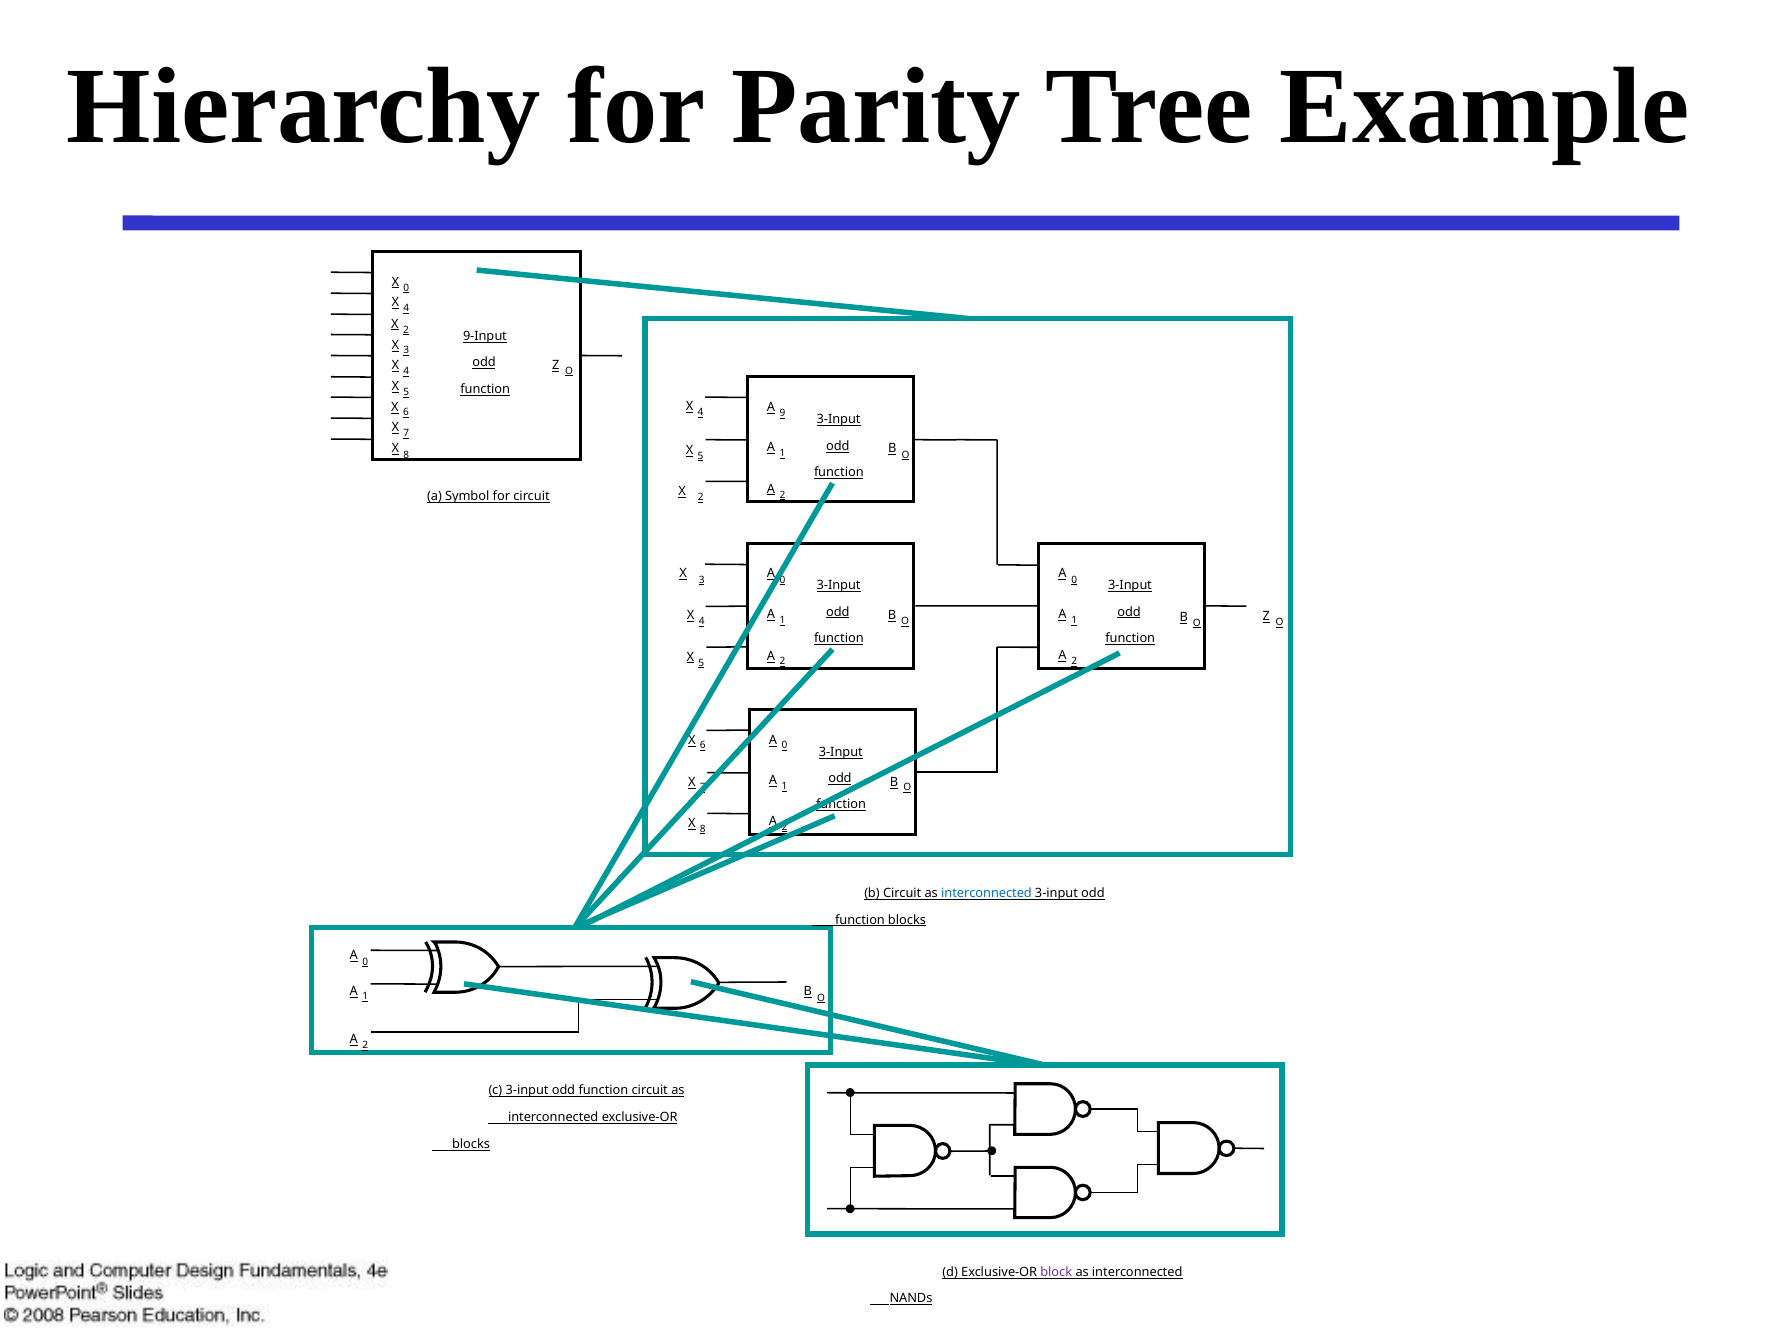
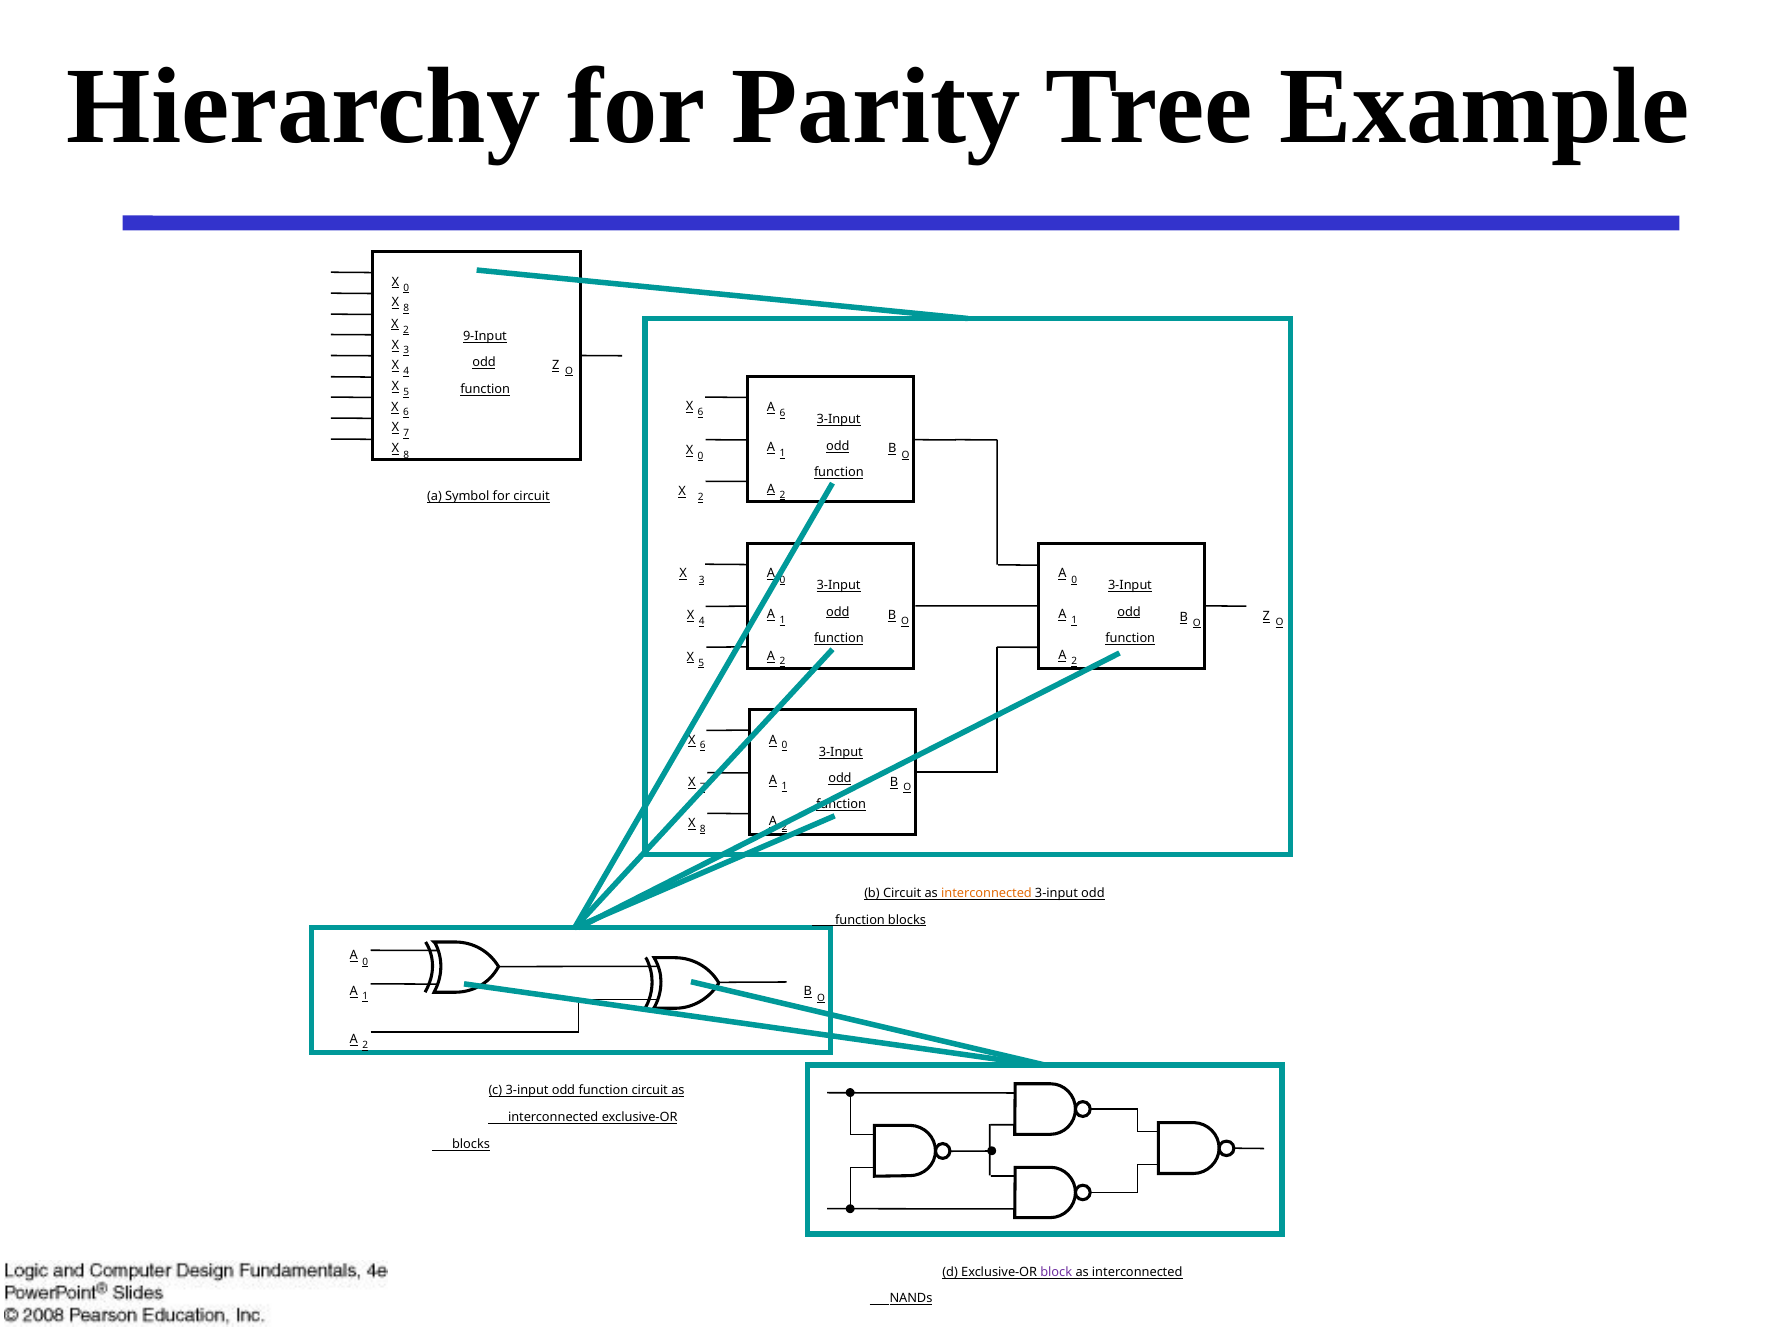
4 at (406, 309): 4 -> 8
4 at (700, 413): 4 -> 6
A 9: 9 -> 6
5 at (700, 456): 5 -> 0
interconnected at (987, 893) colour: blue -> orange
